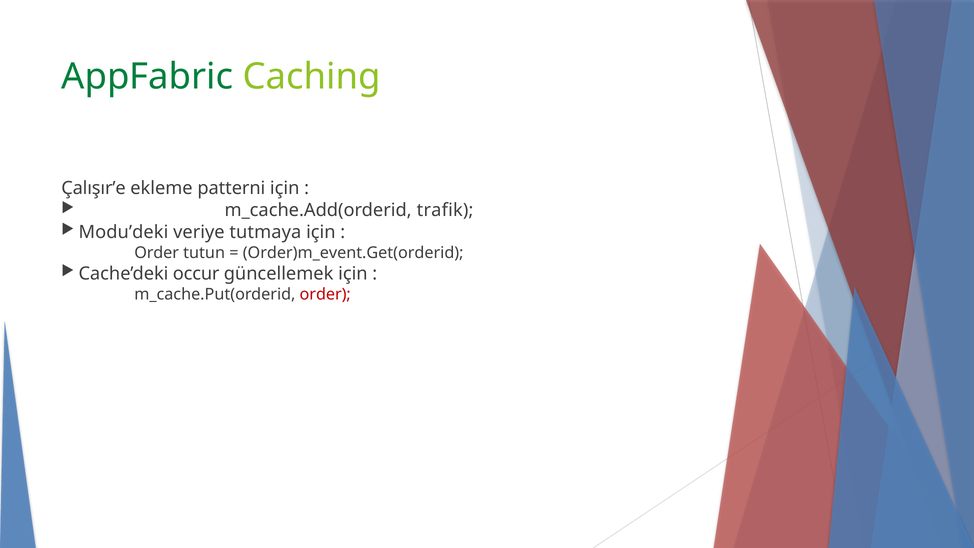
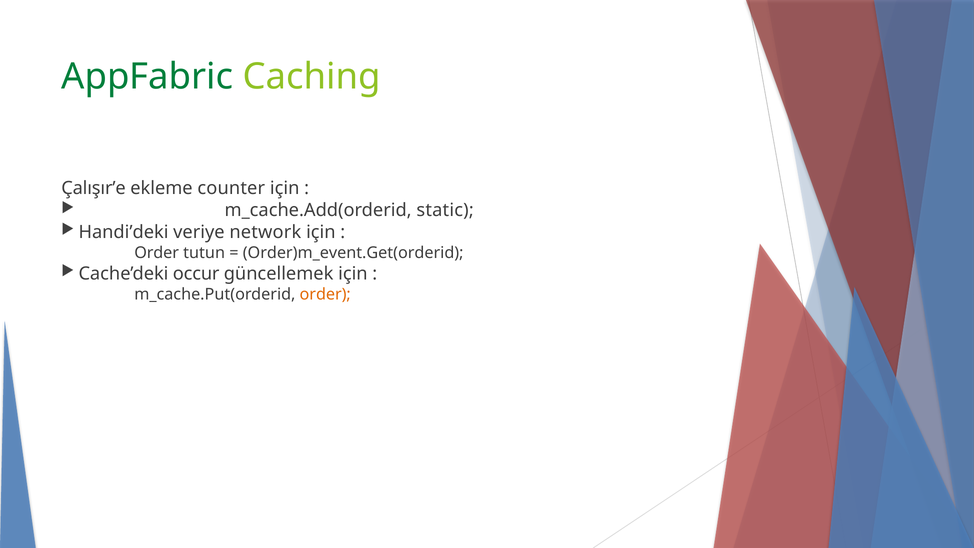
patterni: patterni -> counter
trafik: trafik -> static
Modu’deki: Modu’deki -> Handi’deki
tutmaya: tutmaya -> network
order at (325, 294) colour: red -> orange
